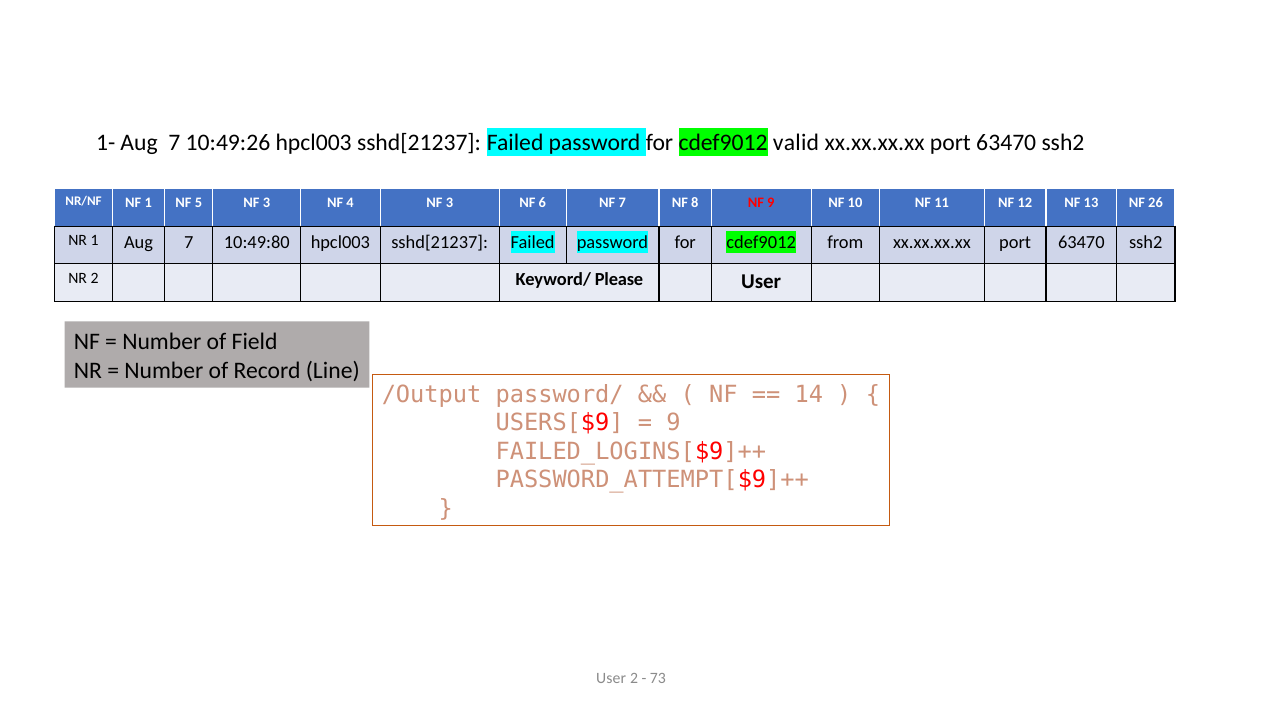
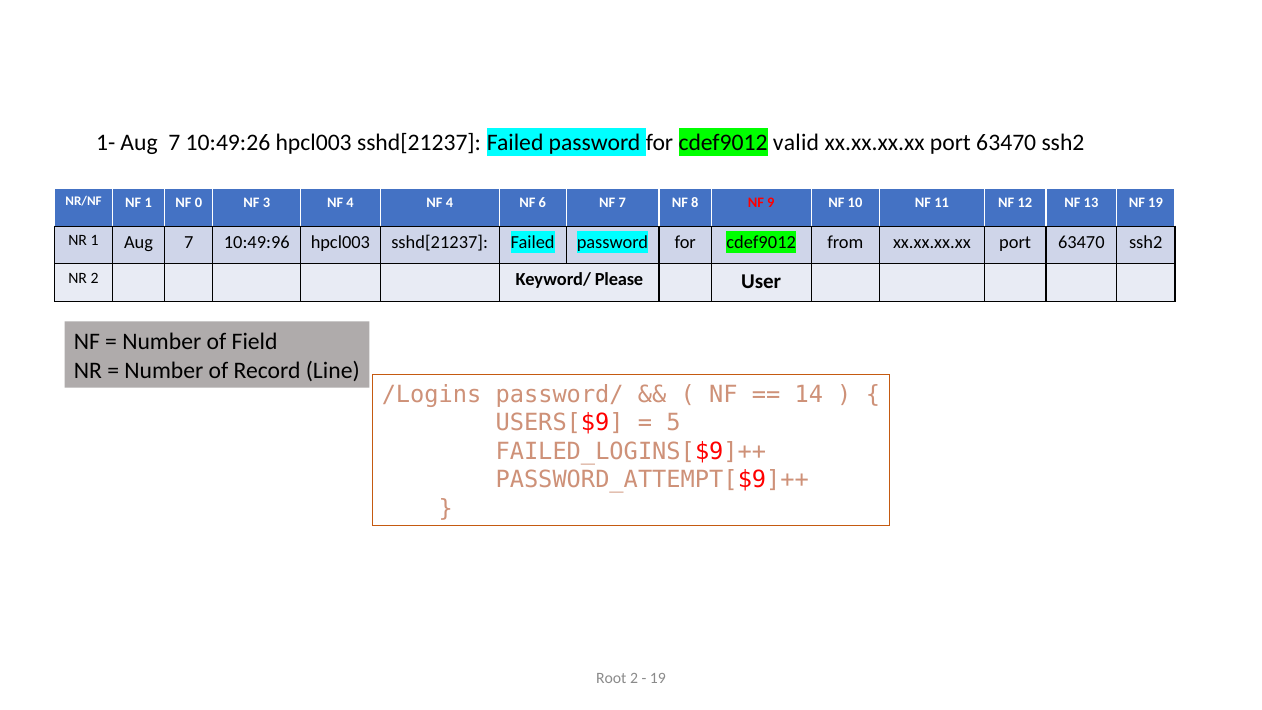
5: 5 -> 0
4 NF 3: 3 -> 4
NF 26: 26 -> 19
10:49:80: 10:49:80 -> 10:49:96
/Output: /Output -> /Logins
9 at (673, 423): 9 -> 5
User at (611, 678): User -> Root
73 at (658, 678): 73 -> 19
